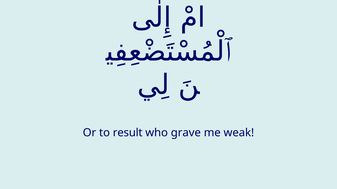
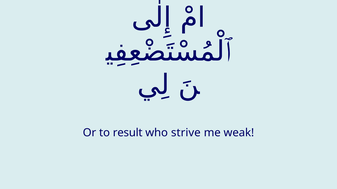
grave: grave -> strive
